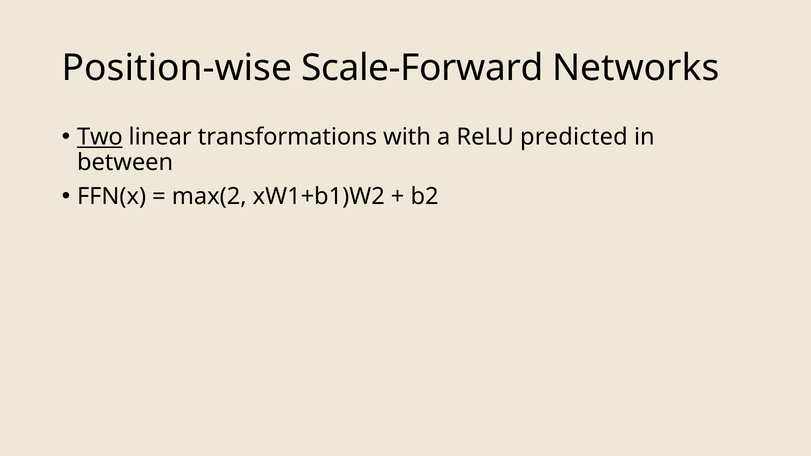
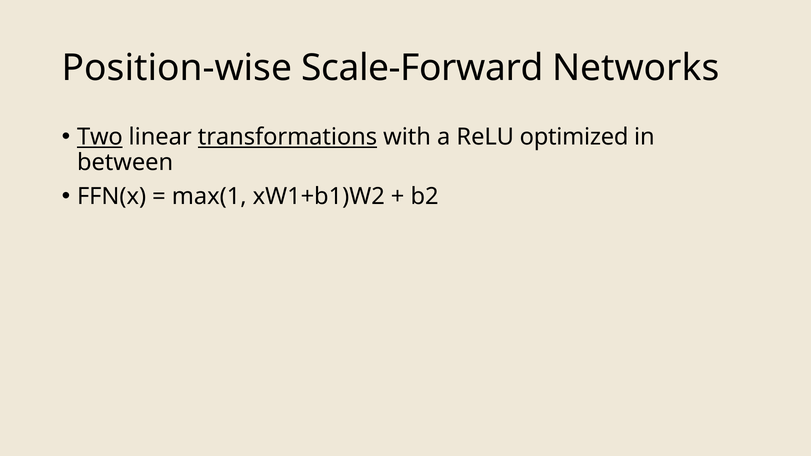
transformations underline: none -> present
predicted: predicted -> optimized
max(2: max(2 -> max(1
